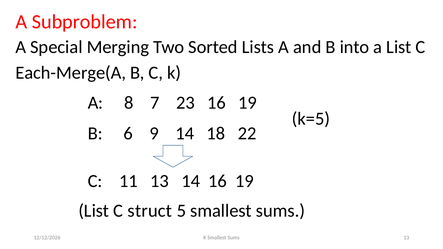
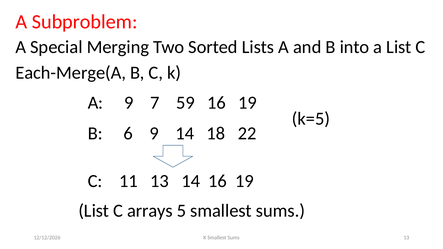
A 8: 8 -> 9
23: 23 -> 59
struct: struct -> arrays
